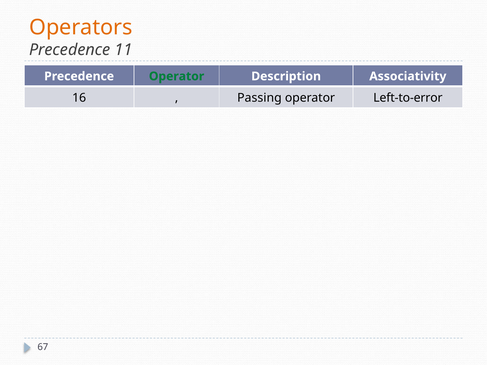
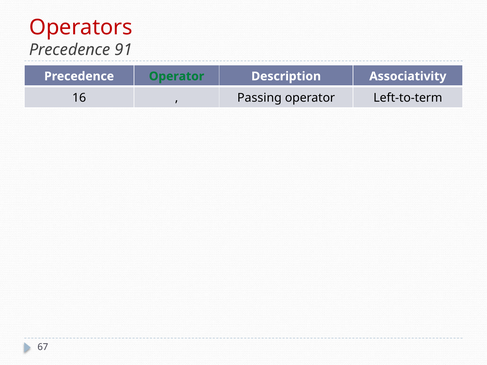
Operators colour: orange -> red
11: 11 -> 91
Left-to-error: Left-to-error -> Left-to-term
